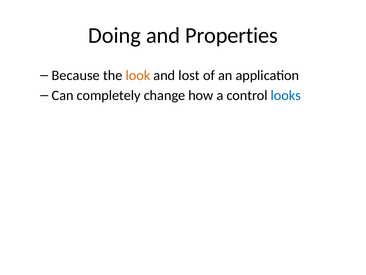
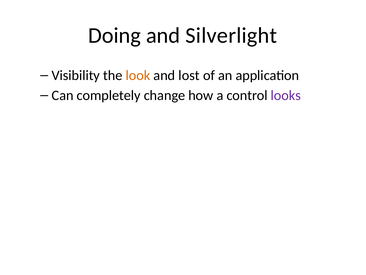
Properties: Properties -> Silverlight
Because: Because -> Visibility
looks colour: blue -> purple
